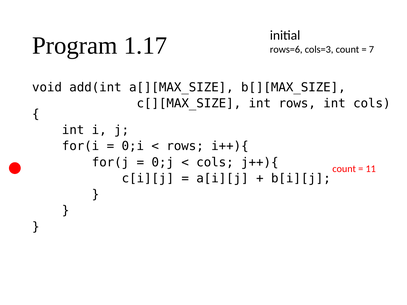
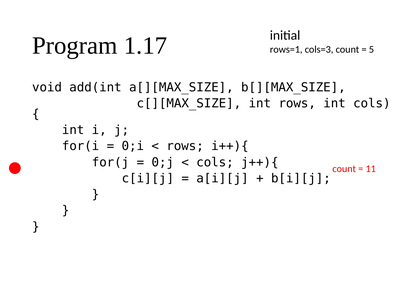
rows=6: rows=6 -> rows=1
7: 7 -> 5
